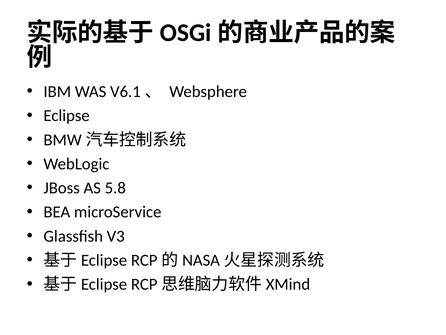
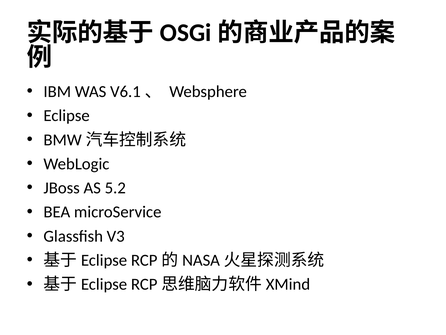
5.8: 5.8 -> 5.2
